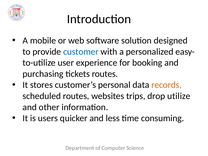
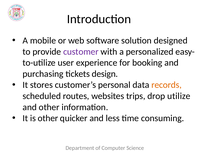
customer colour: blue -> purple
tickets routes: routes -> design
is users: users -> other
